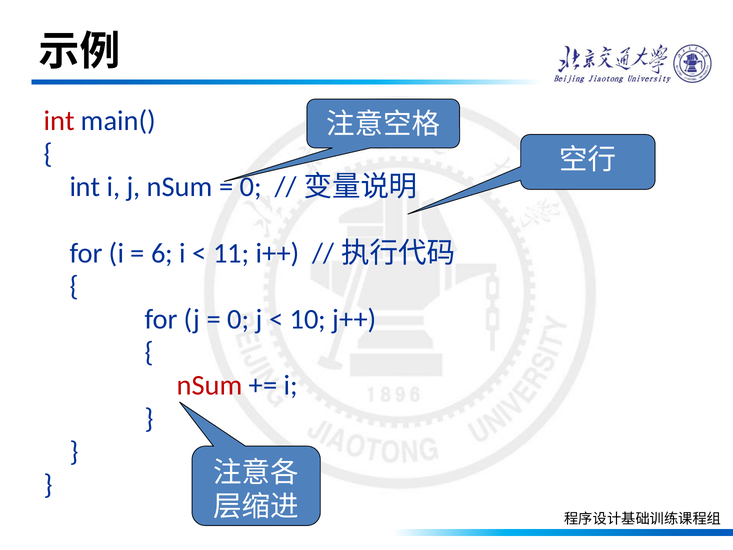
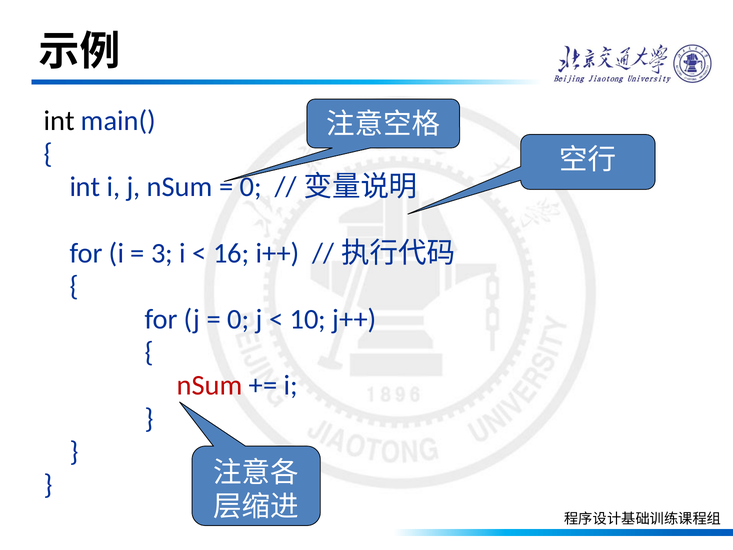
int at (59, 121) colour: red -> black
6: 6 -> 3
11: 11 -> 16
